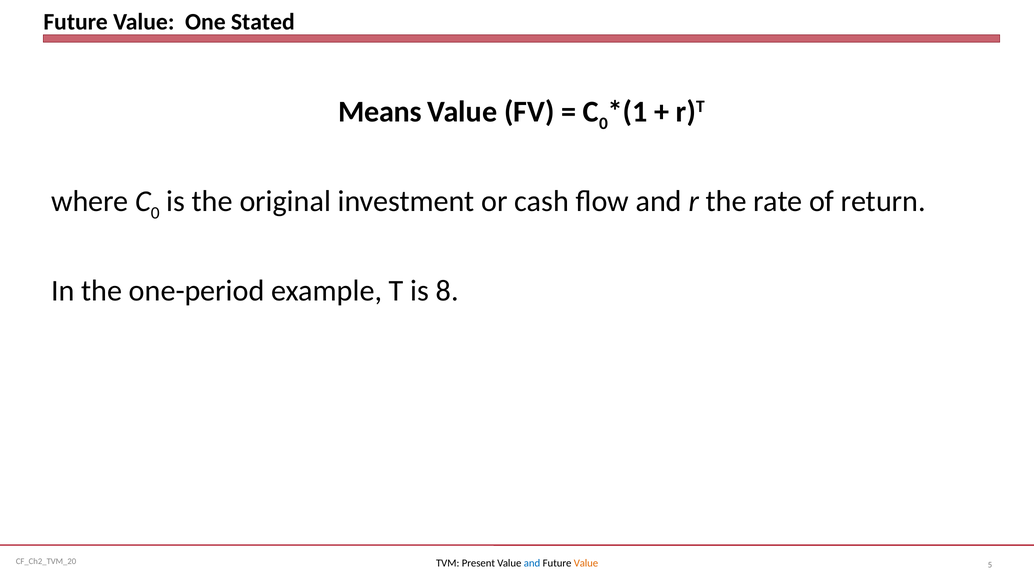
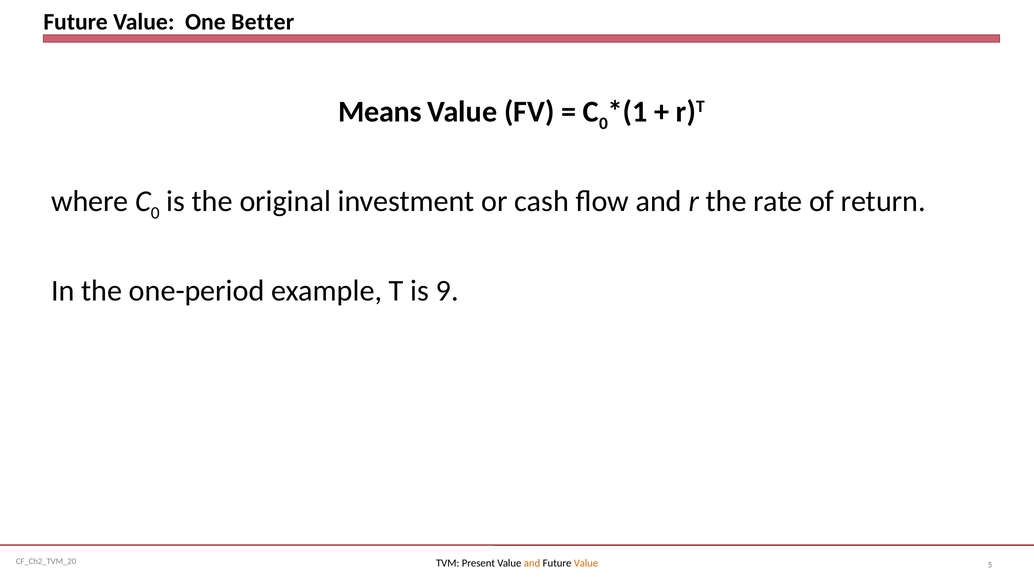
Stated: Stated -> Better
8: 8 -> 9
and at (532, 563) colour: blue -> orange
